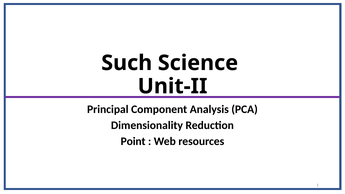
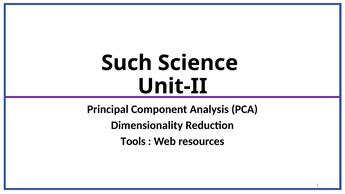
Point: Point -> Tools
